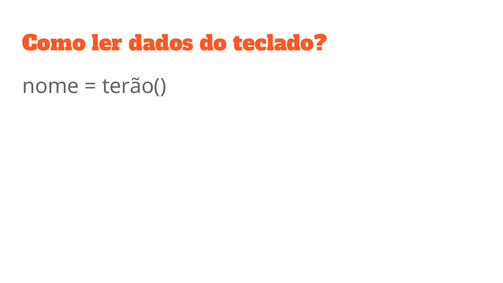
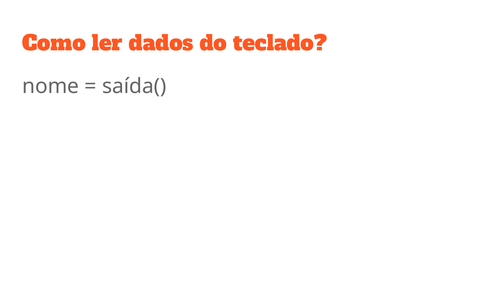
terão(: terão( -> saída(
